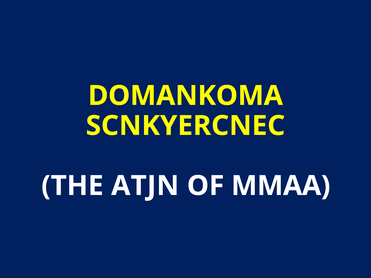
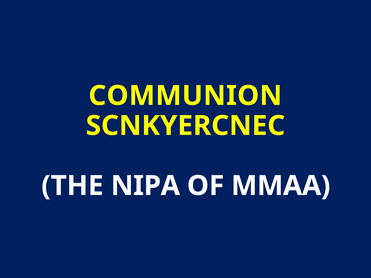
DOMANKOMA: DOMANKOMA -> COMMUNION
ATJN: ATJN -> NIPA
